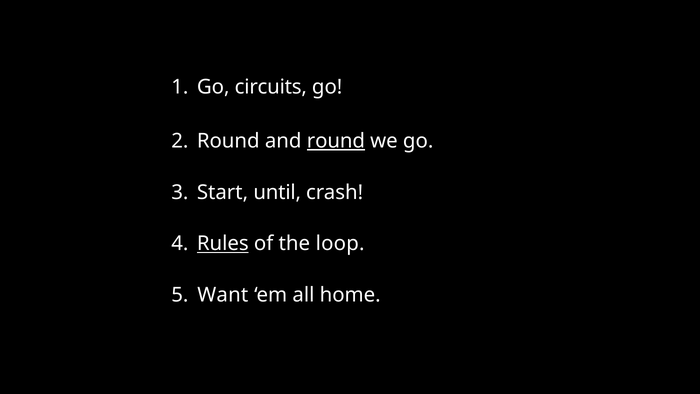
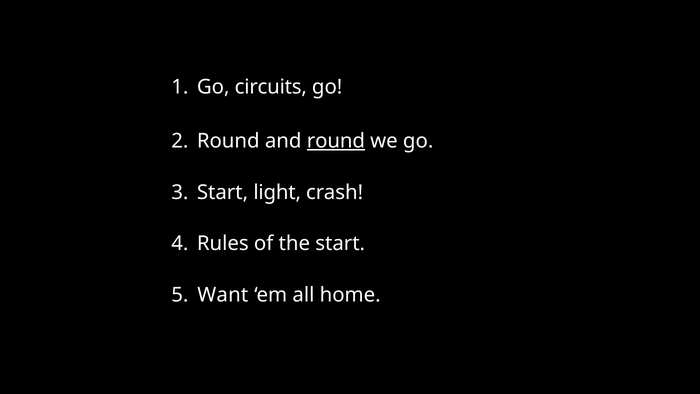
until: until -> light
Rules underline: present -> none
the loop: loop -> start
